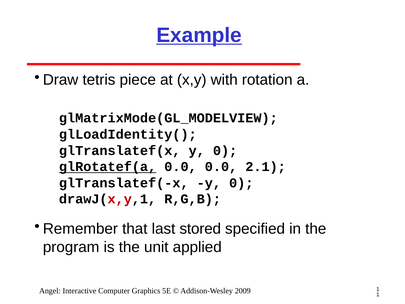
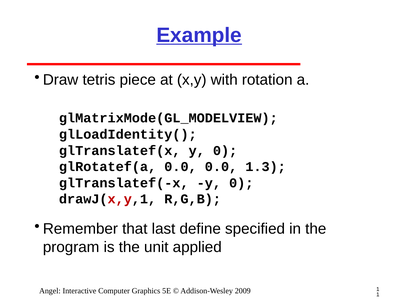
glRotatef(a underline: present -> none
2.1: 2.1 -> 1.3
stored: stored -> define
